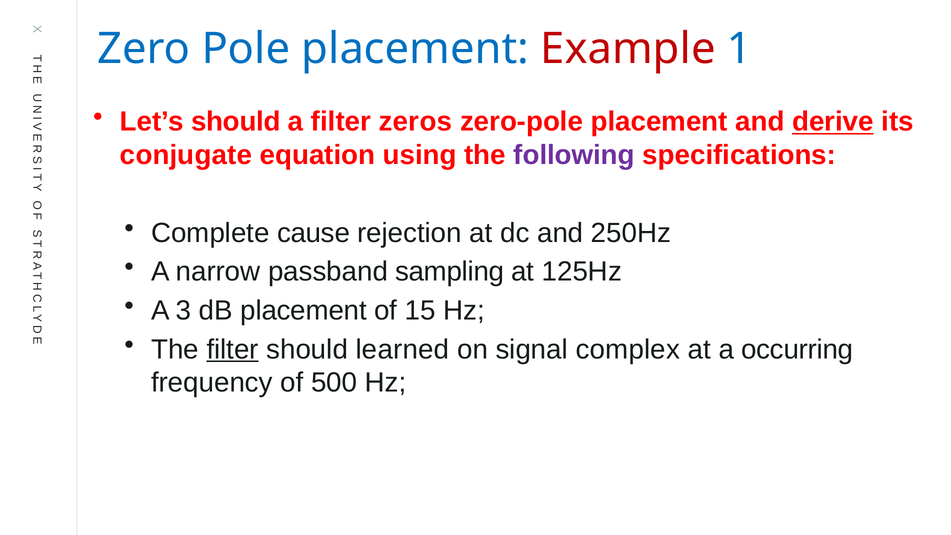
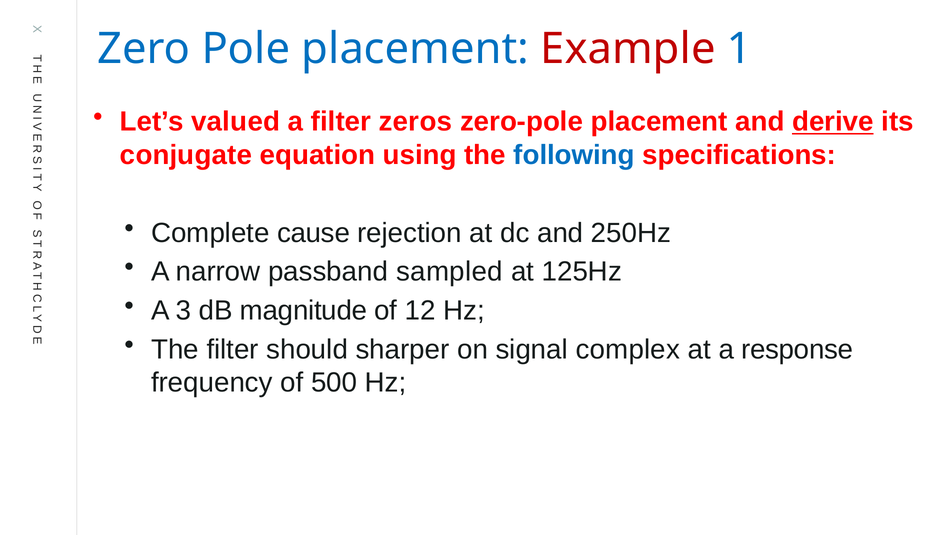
Let’s should: should -> valued
following colour: purple -> blue
sampling: sampling -> sampled
dB placement: placement -> magnitude
15: 15 -> 12
filter at (233, 349) underline: present -> none
learned: learned -> sharper
occurring: occurring -> response
